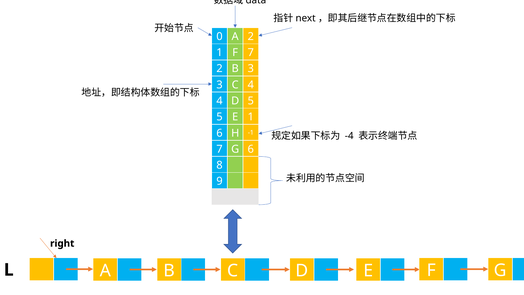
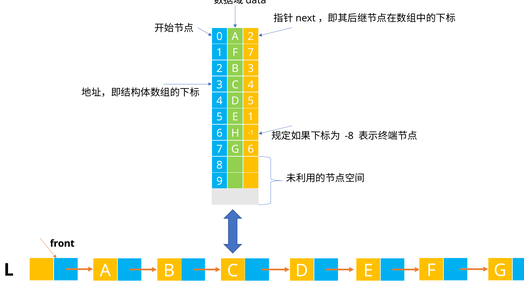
-4: -4 -> -8
right: right -> front
